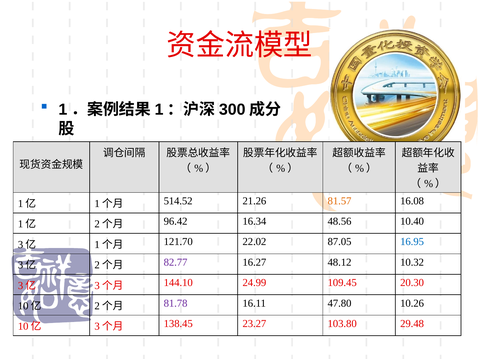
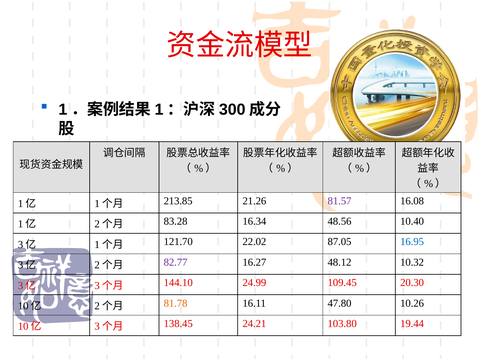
514.52: 514.52 -> 213.85
81.57 colour: orange -> purple
96.42: 96.42 -> 83.28
81.78 colour: purple -> orange
23.27: 23.27 -> 24.21
29.48: 29.48 -> 19.44
